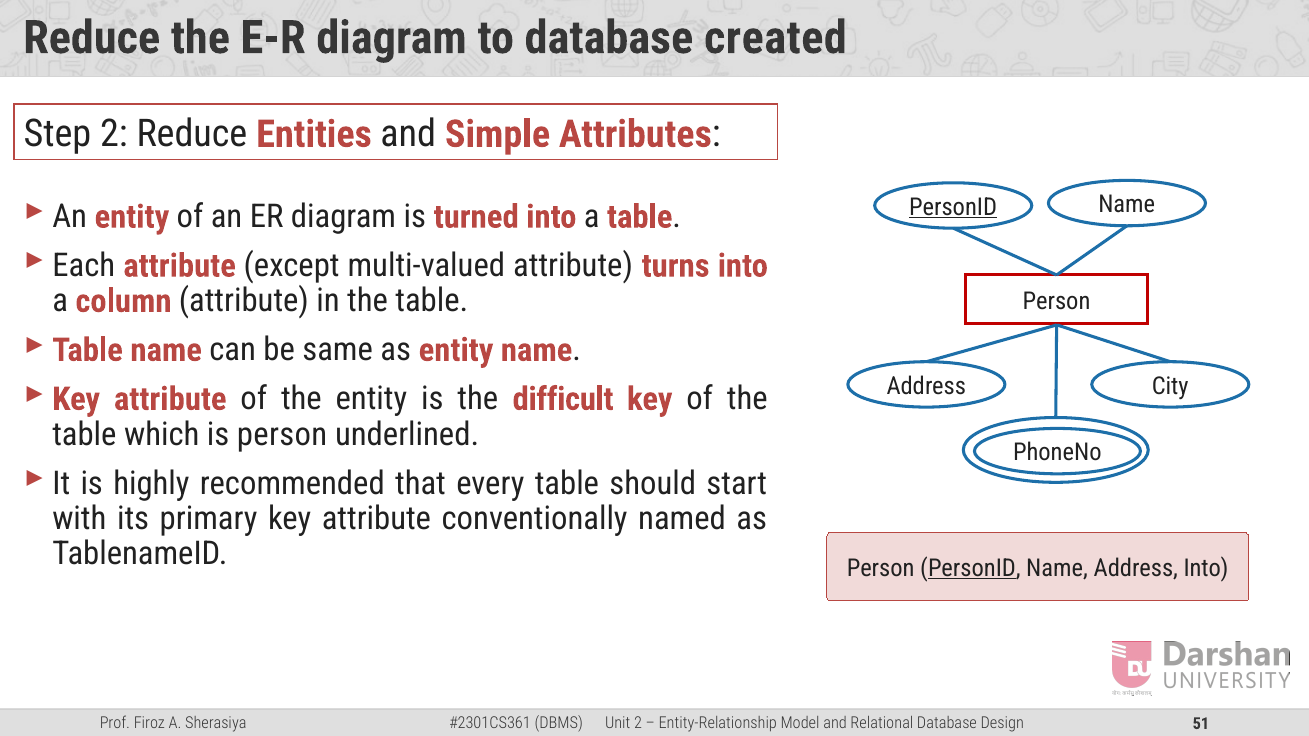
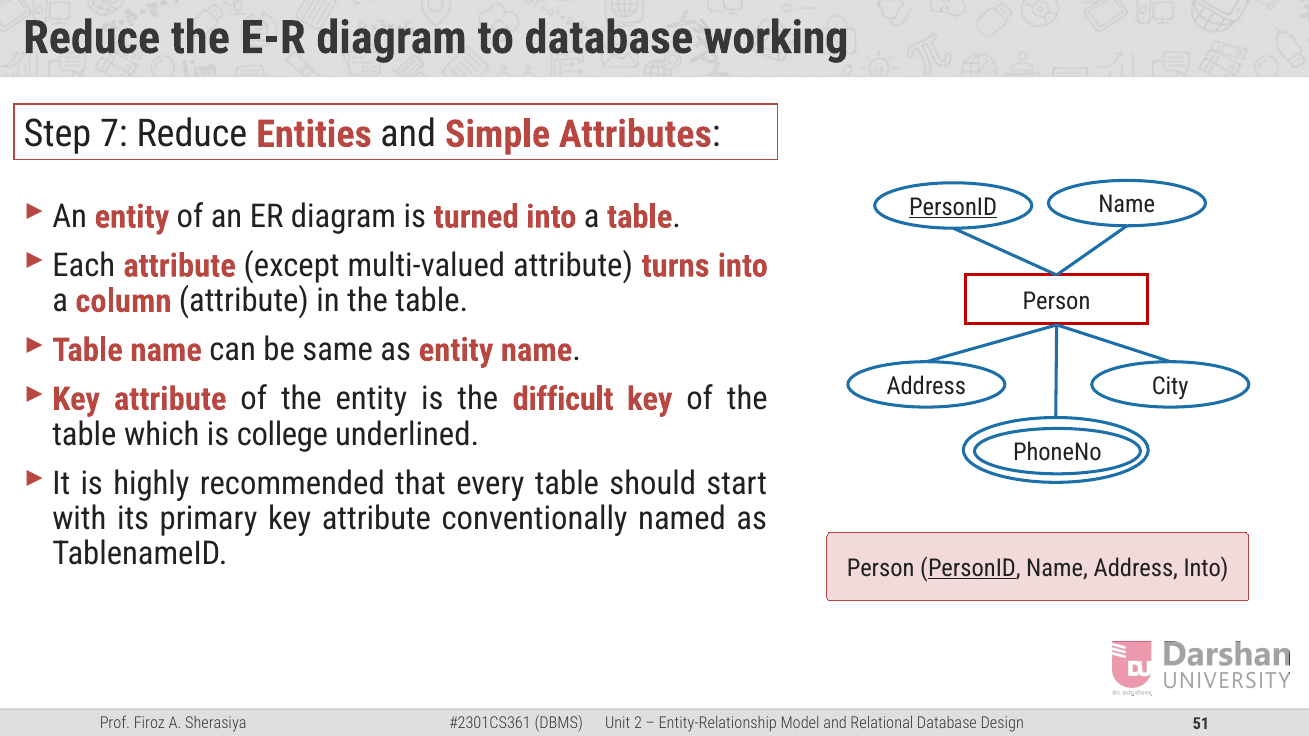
created: created -> working
Step 2: 2 -> 7
is person: person -> college
